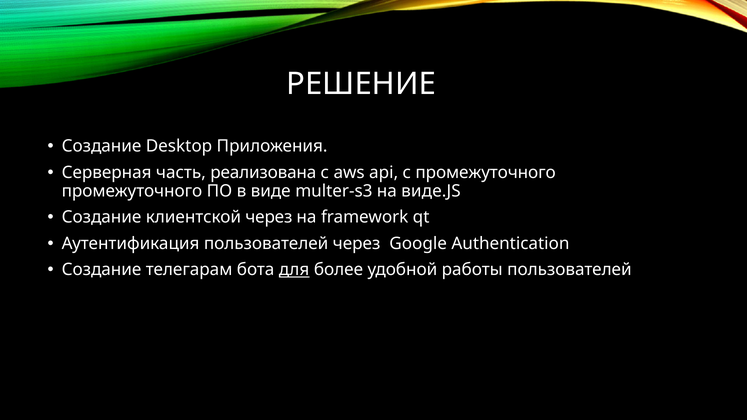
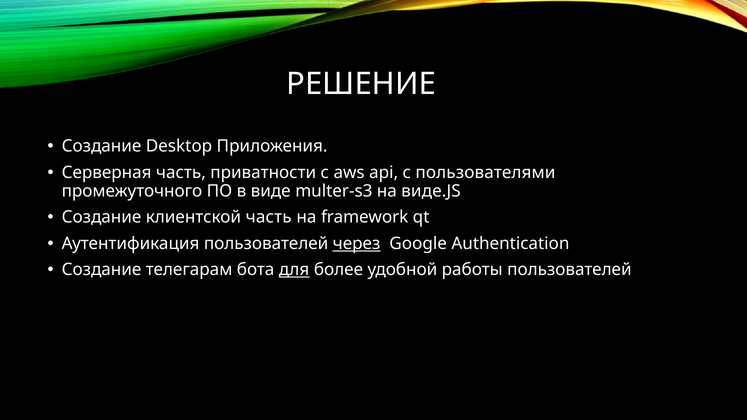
реализована: реализована -> приватности
с промежуточного: промежуточного -> пользователями
клиентской через: через -> часть
через at (357, 244) underline: none -> present
